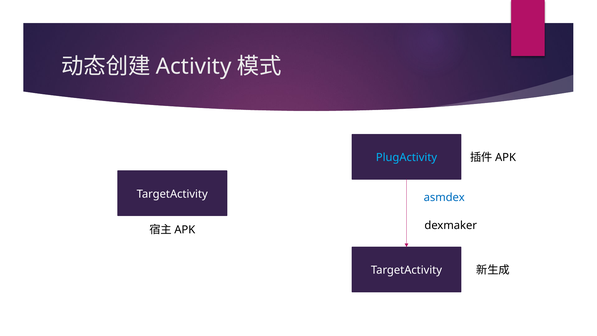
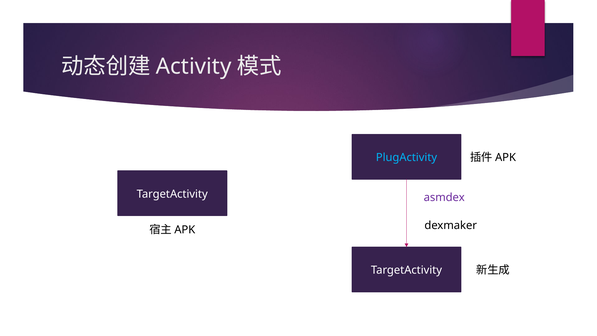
asmdex colour: blue -> purple
